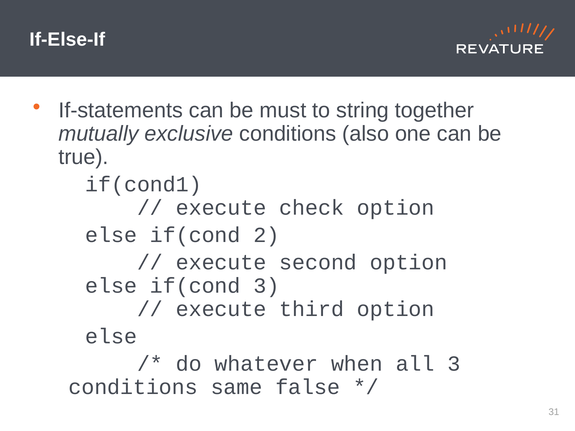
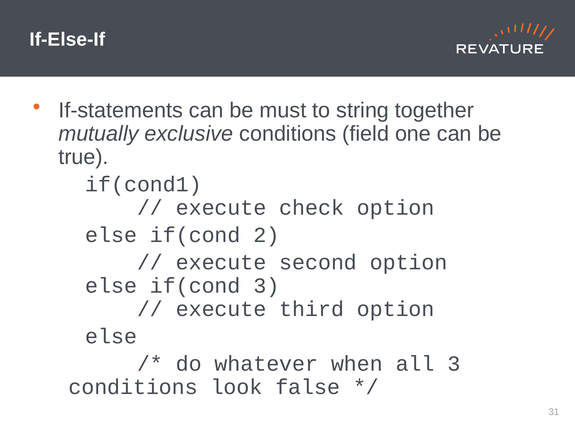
also: also -> field
same: same -> look
